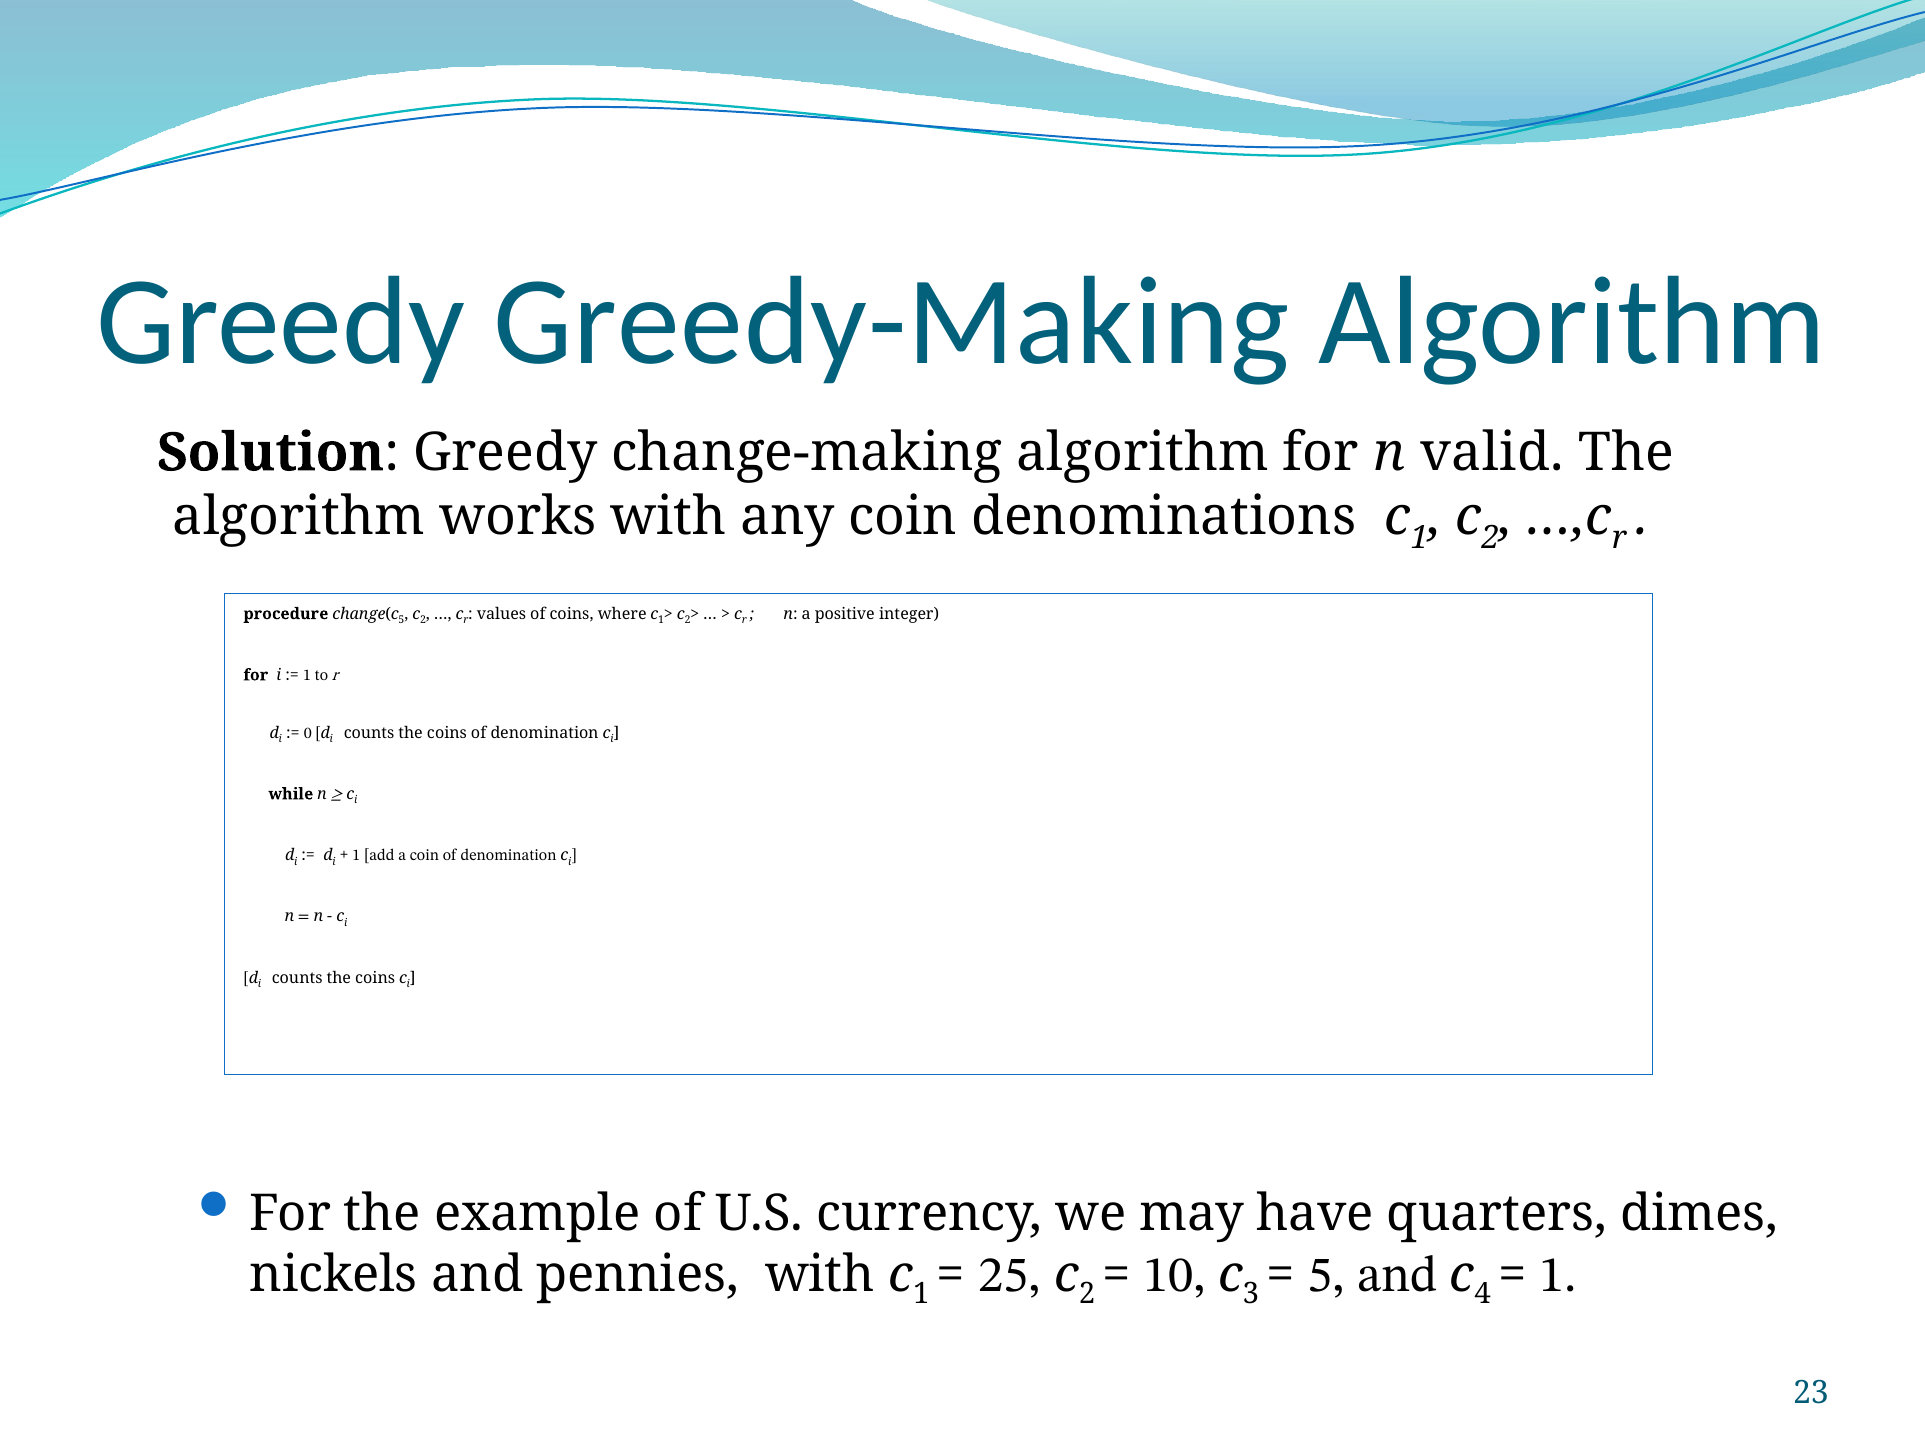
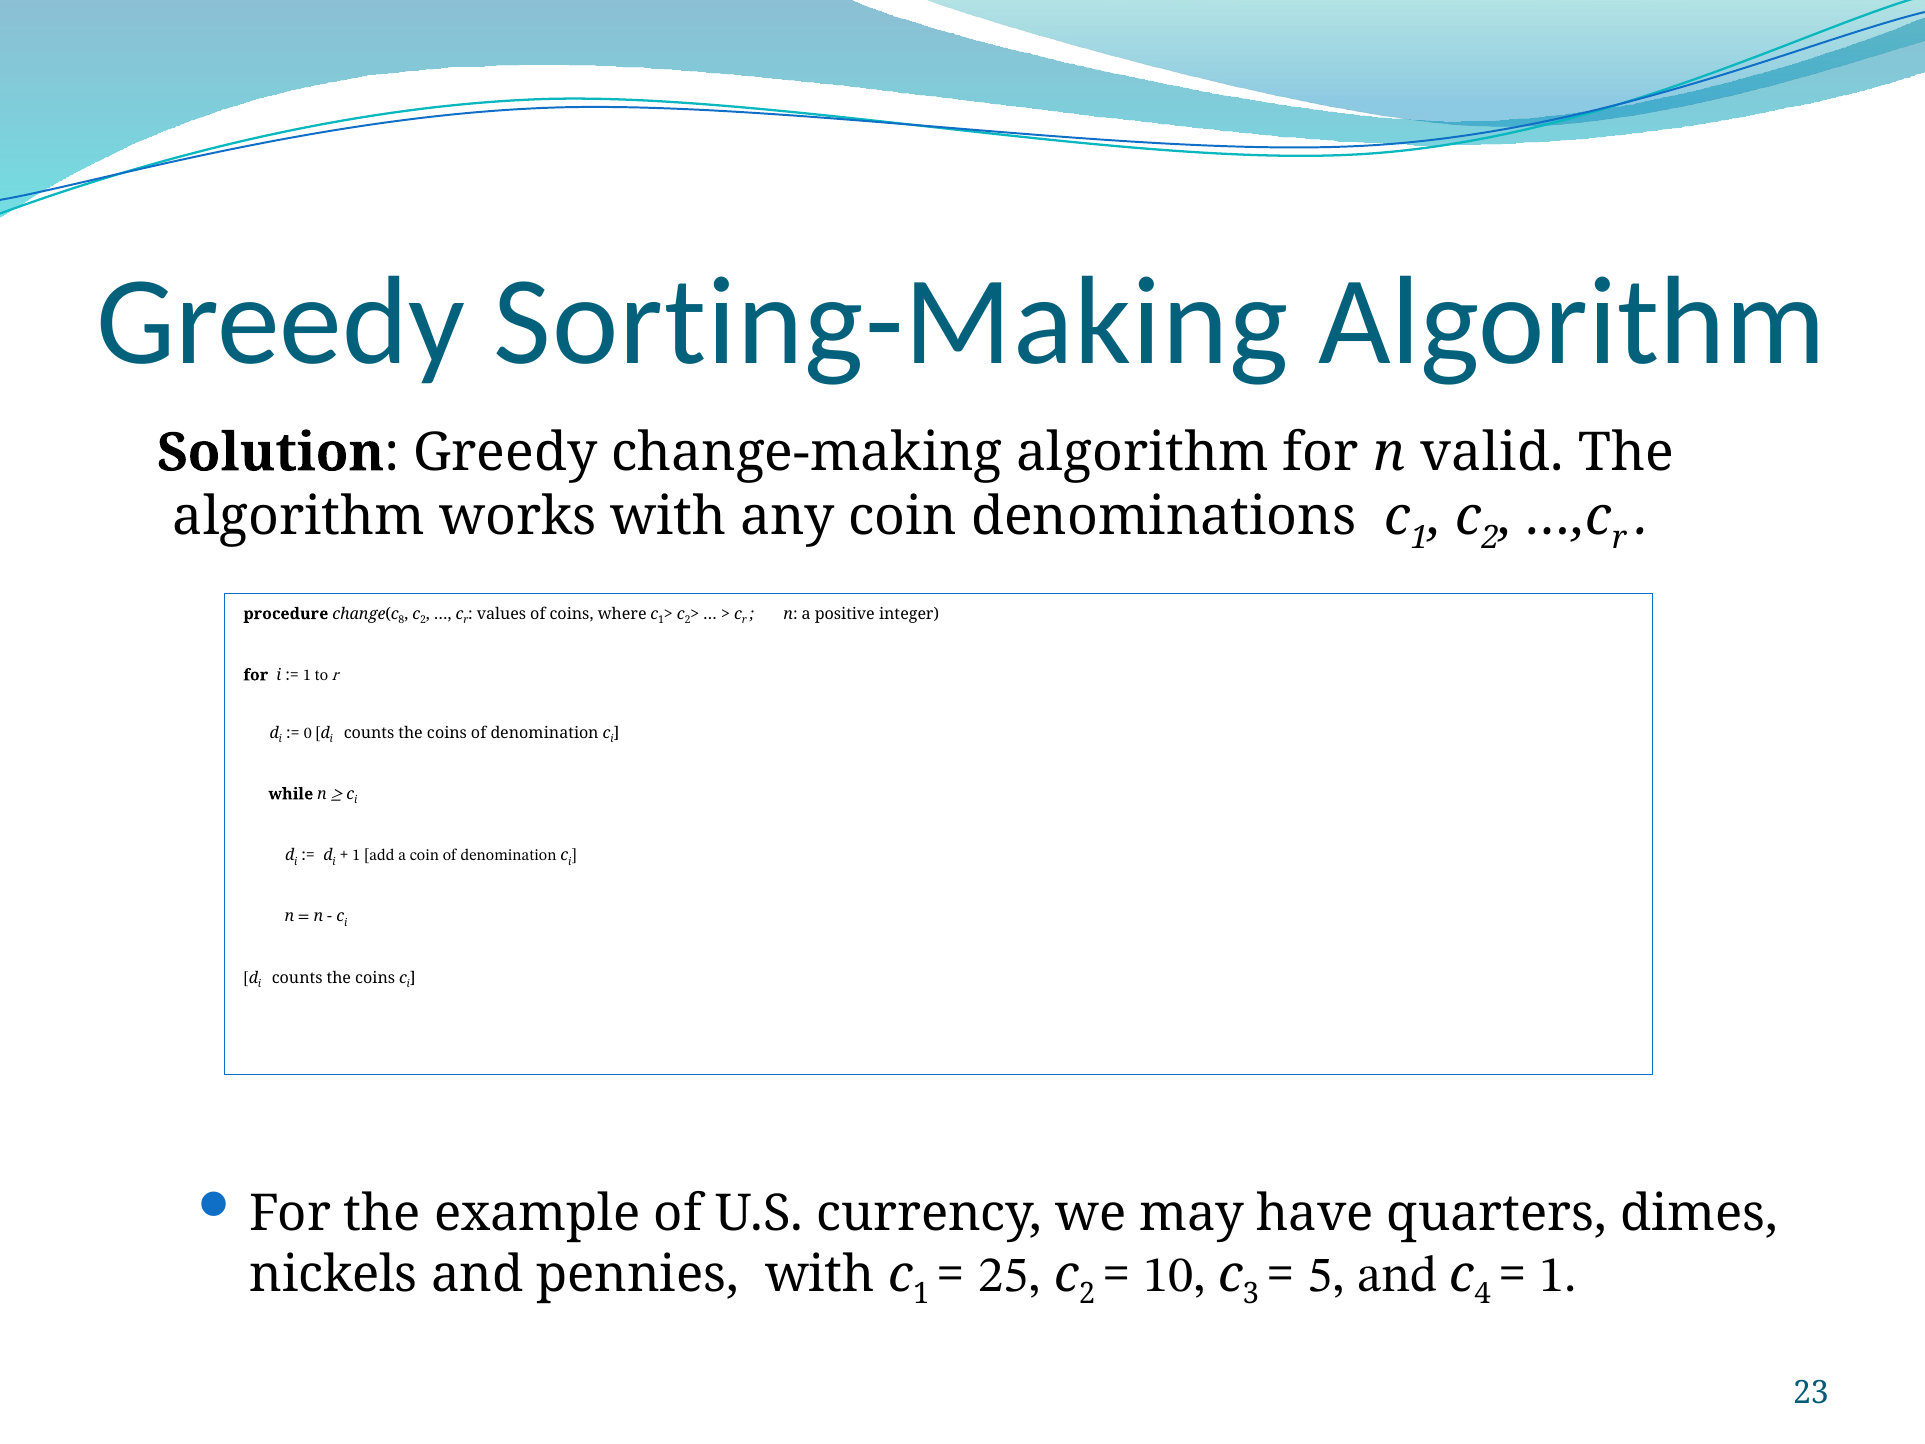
Greedy-Making: Greedy-Making -> Sorting-Making
5 at (401, 620): 5 -> 8
